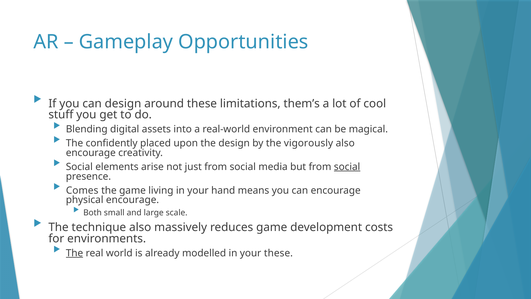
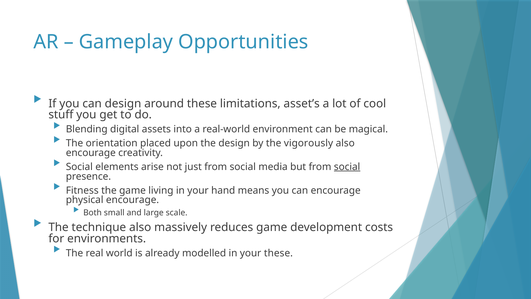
them’s: them’s -> asset’s
confidently: confidently -> orientation
Comes: Comes -> Fitness
The at (74, 253) underline: present -> none
